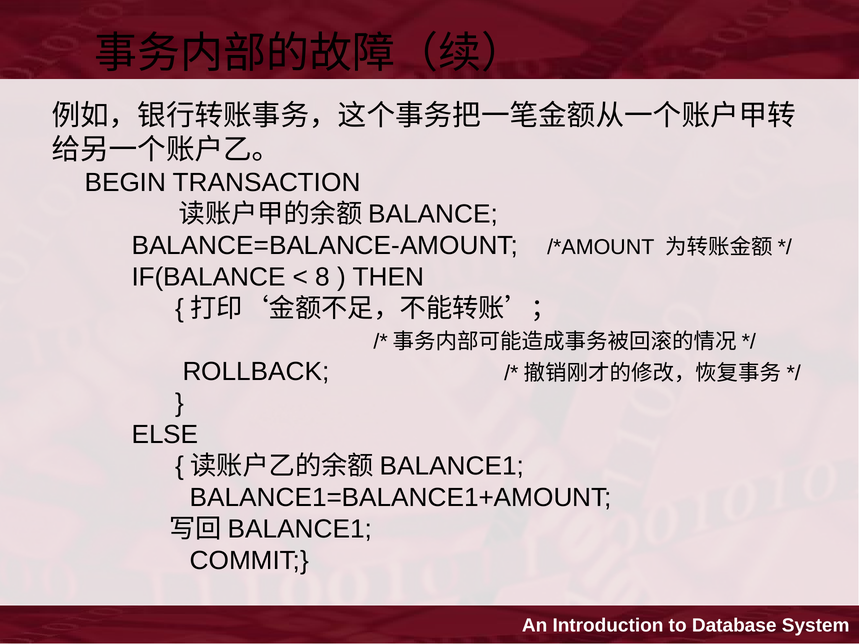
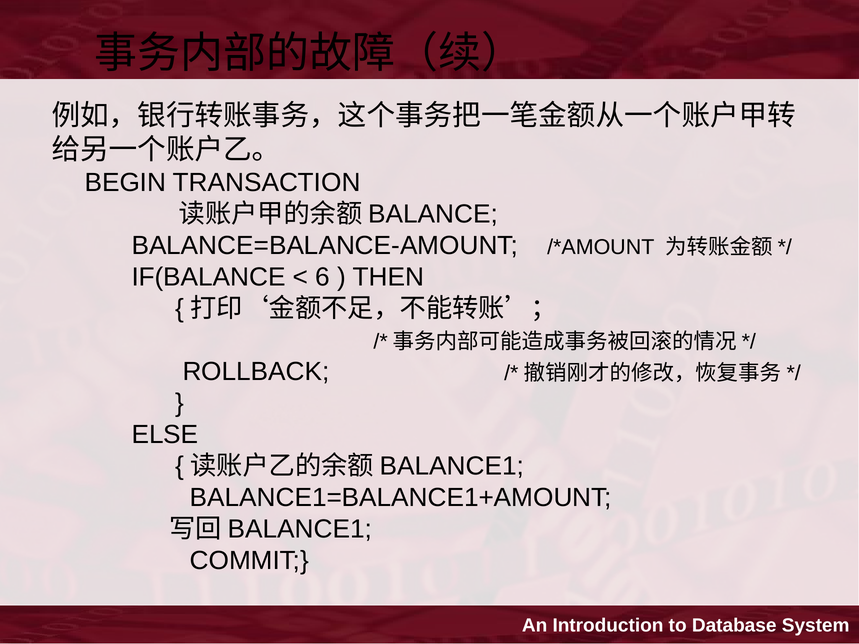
8: 8 -> 6
